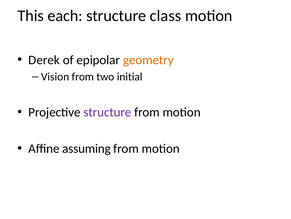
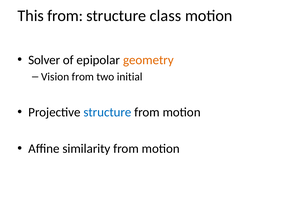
This each: each -> from
Derek: Derek -> Solver
structure at (107, 112) colour: purple -> blue
assuming: assuming -> similarity
